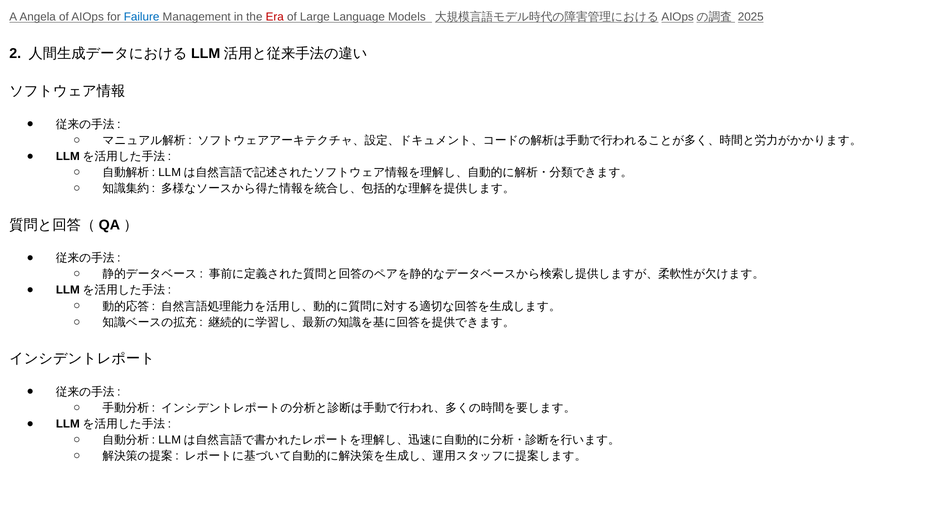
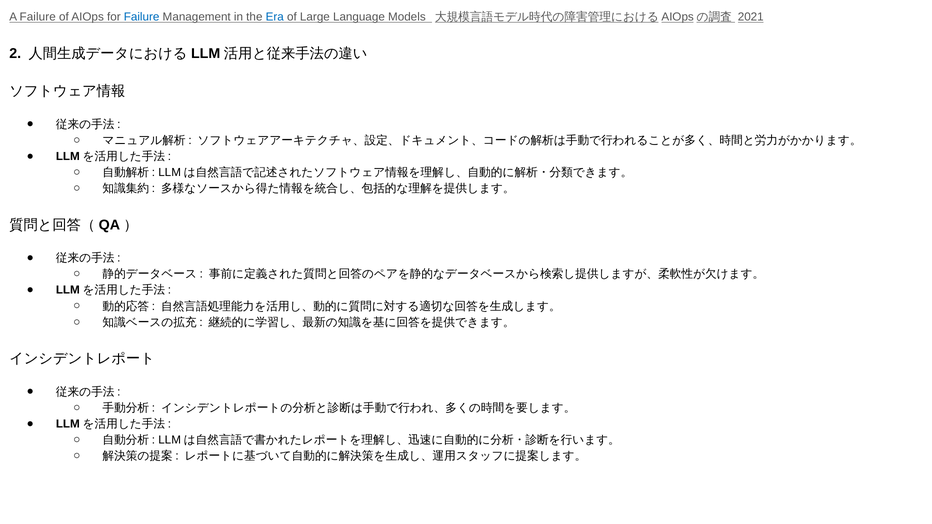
A Angela: Angela -> Failure
Era colour: red -> blue
2025: 2025 -> 2021
